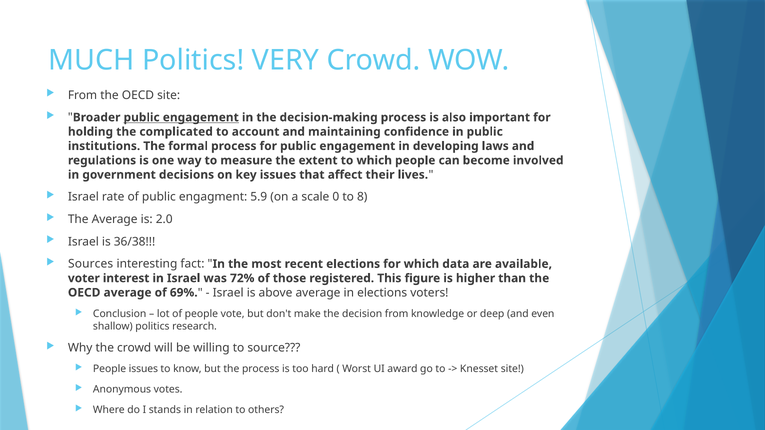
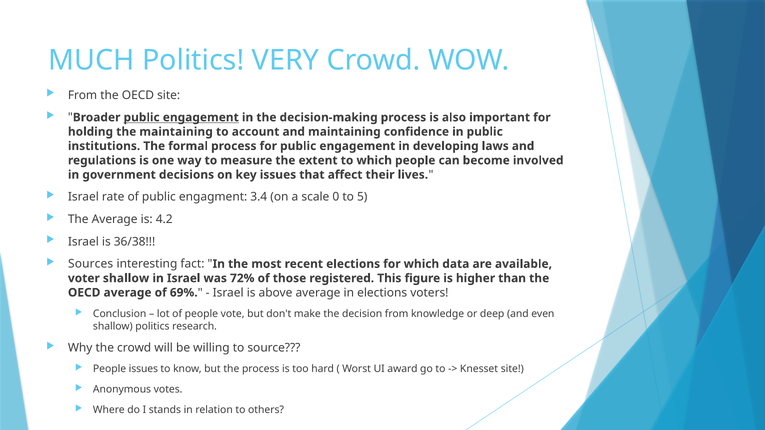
the complicated: complicated -> maintaining
5.9: 5.9 -> 3.4
8: 8 -> 5
2.0: 2.0 -> 4.2
voter interest: interest -> shallow
